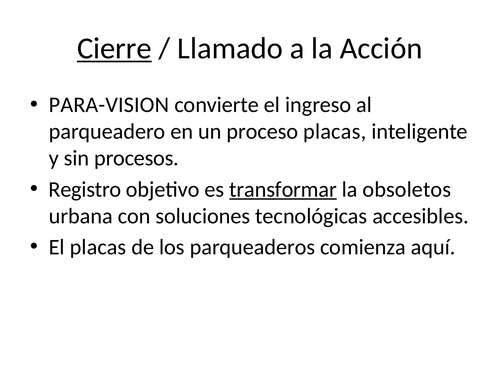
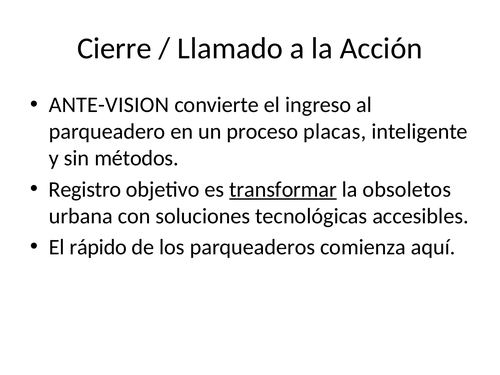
Cierre underline: present -> none
PARA-VISION: PARA-VISION -> ANTE-VISION
procesos: procesos -> métodos
El placas: placas -> rápido
